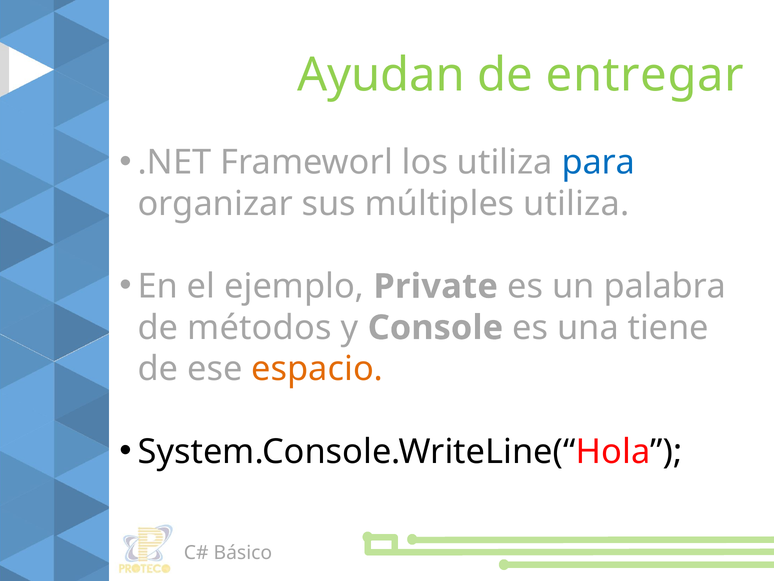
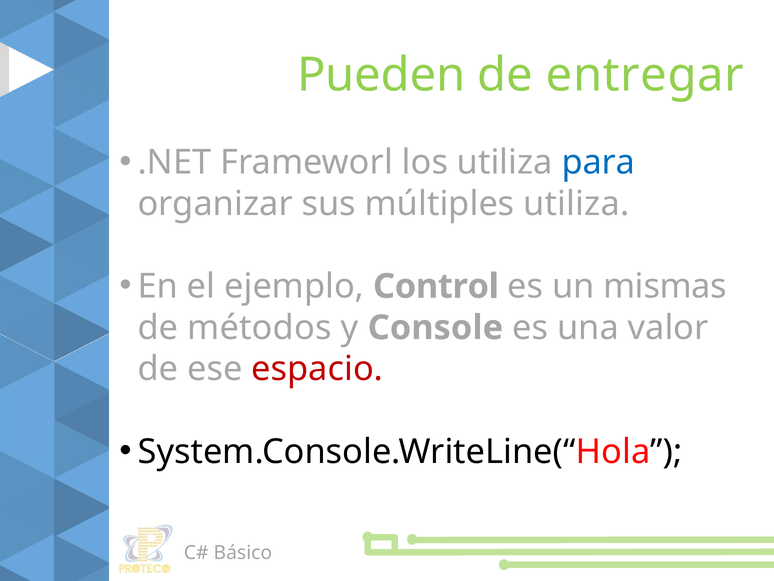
Ayudan: Ayudan -> Pueden
Private: Private -> Control
palabra: palabra -> mismas
tiene: tiene -> valor
espacio colour: orange -> red
